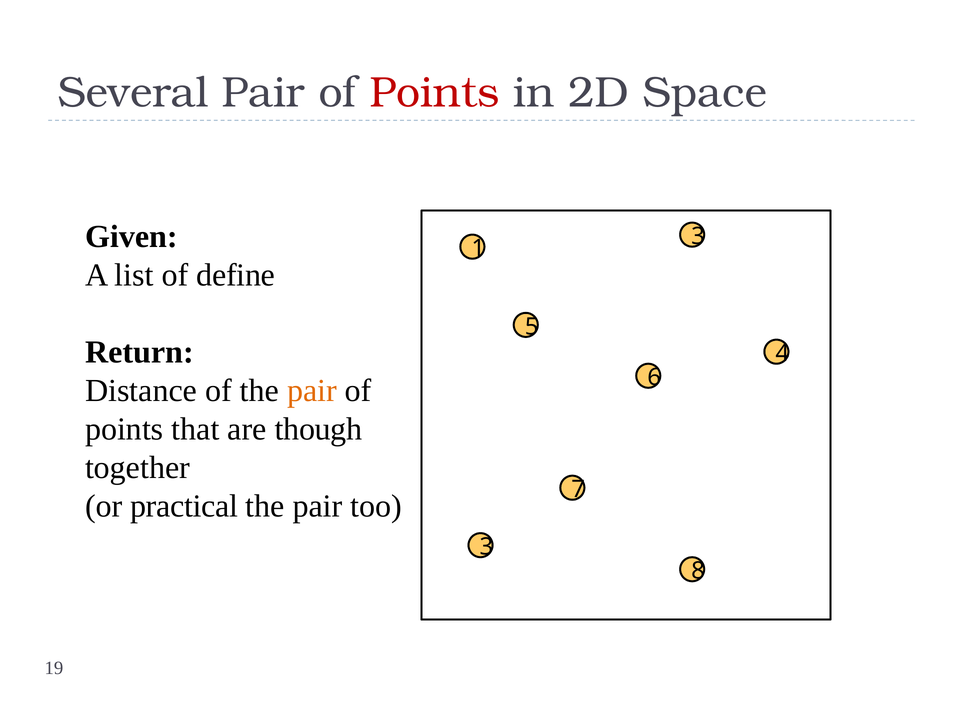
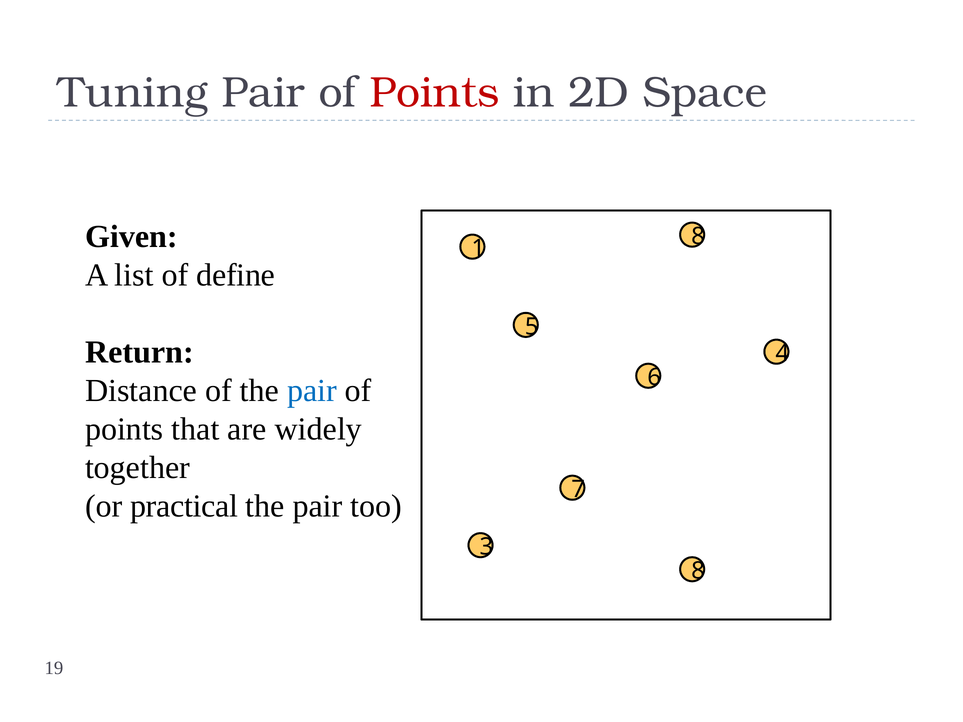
Several: Several -> Tuning
1 3: 3 -> 8
pair at (312, 391) colour: orange -> blue
though: though -> widely
